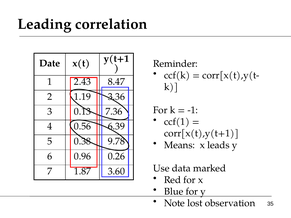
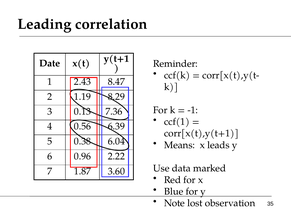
3.36: 3.36 -> 8.29
9.78: 9.78 -> 6.04
0.26: 0.26 -> 2.22
